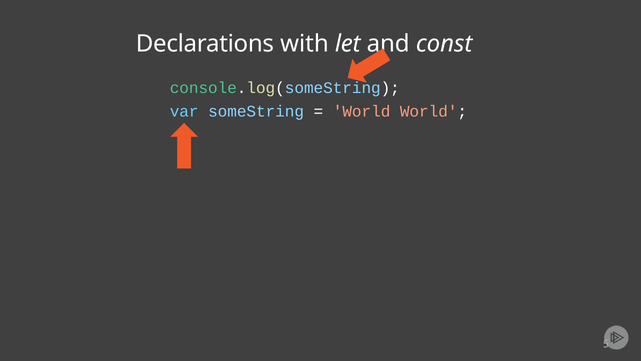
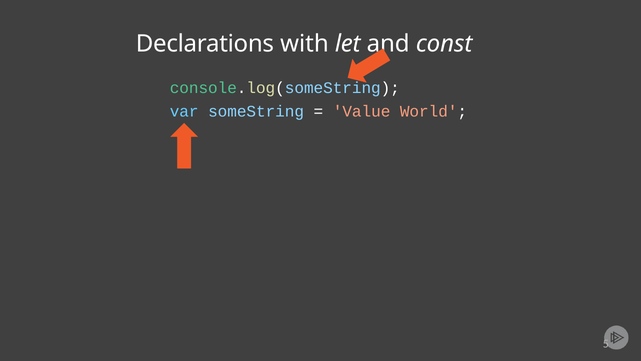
World at (362, 111): World -> Value
